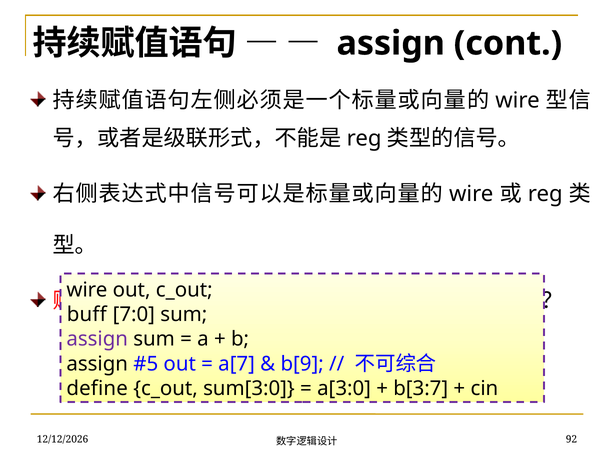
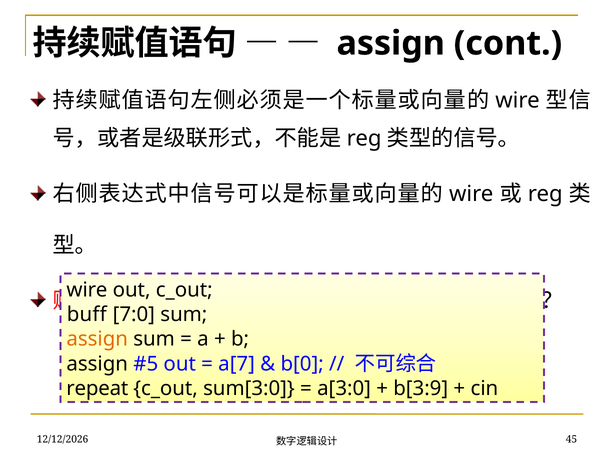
assign at (97, 340) colour: purple -> orange
b[9: b[9 -> b[0
define: define -> repeat
b[3:7: b[3:7 -> b[3:9
92: 92 -> 45
